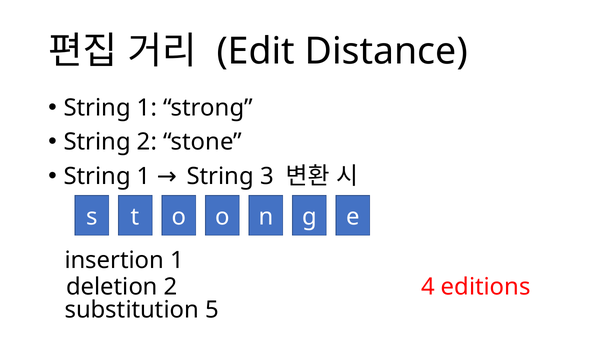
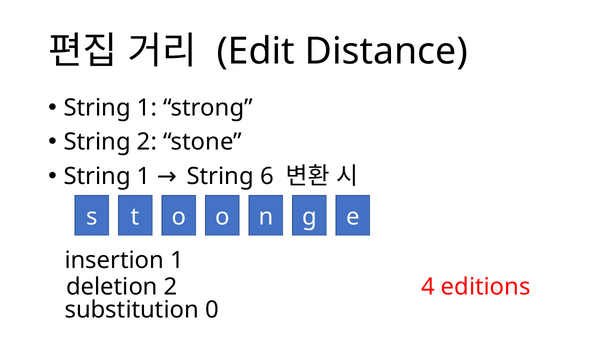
3: 3 -> 6
5: 5 -> 0
